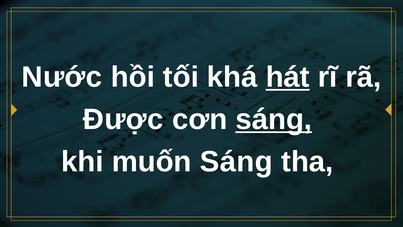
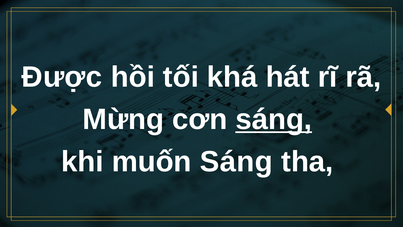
Nước: Nước -> Được
hát underline: present -> none
Được: Được -> Mừng
